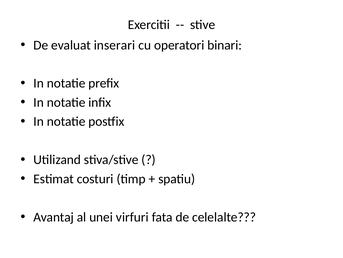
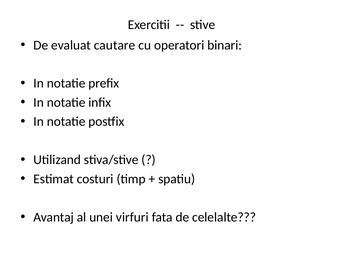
inserari: inserari -> cautare
